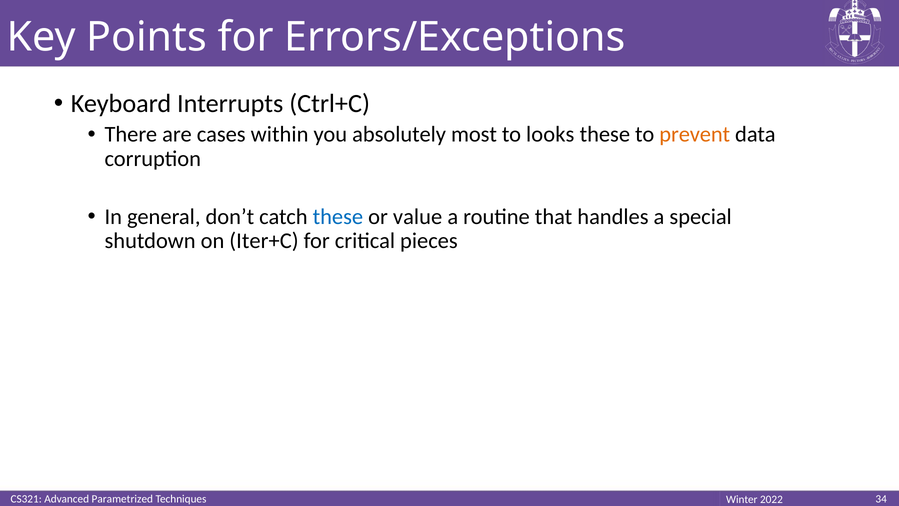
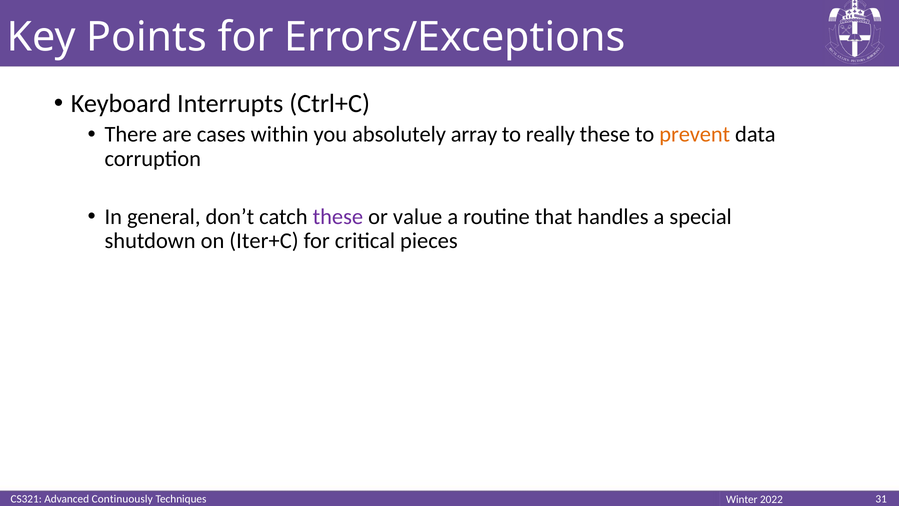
most: most -> array
looks: looks -> really
these at (338, 217) colour: blue -> purple
Parametrized: Parametrized -> Continuously
34: 34 -> 31
